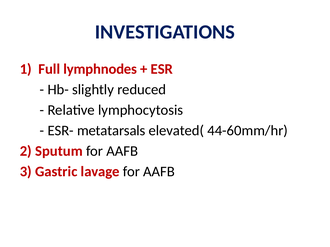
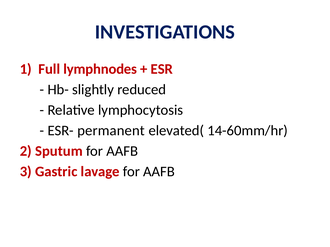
metatarsals: metatarsals -> permanent
44-60mm/hr: 44-60mm/hr -> 14-60mm/hr
